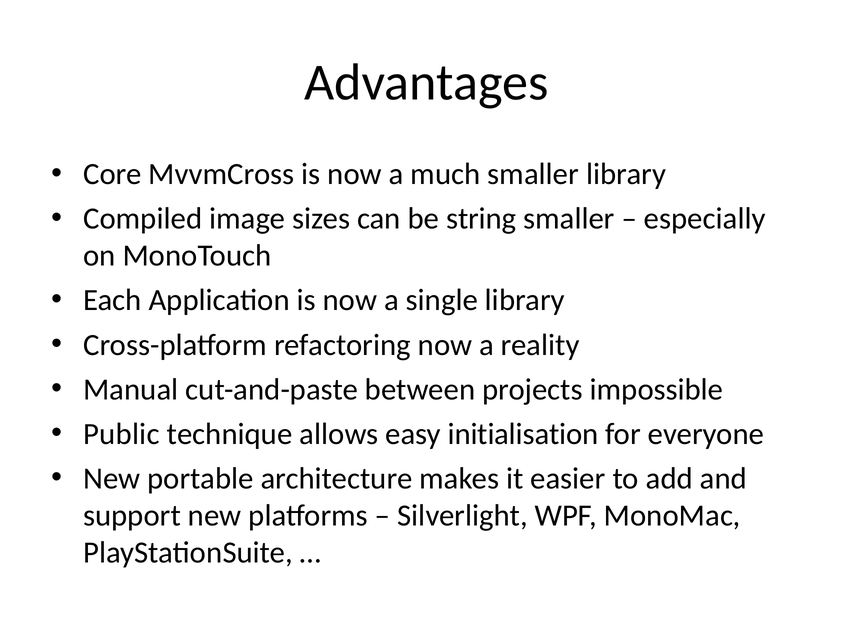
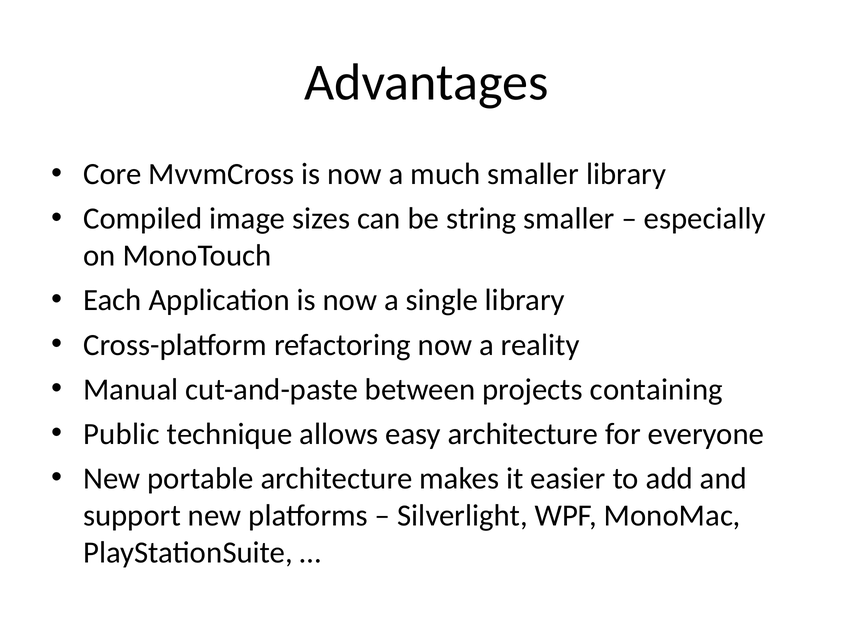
impossible: impossible -> containing
easy initialisation: initialisation -> architecture
